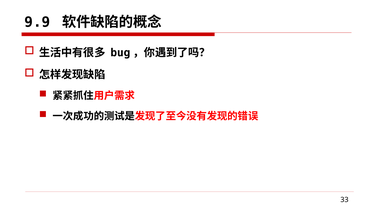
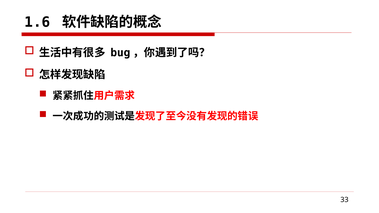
9.9: 9.9 -> 1.6
